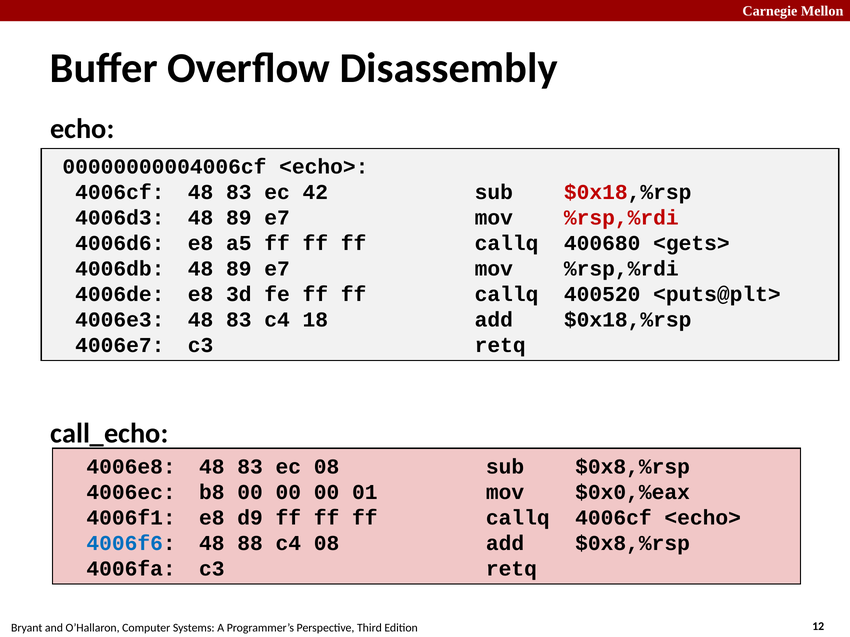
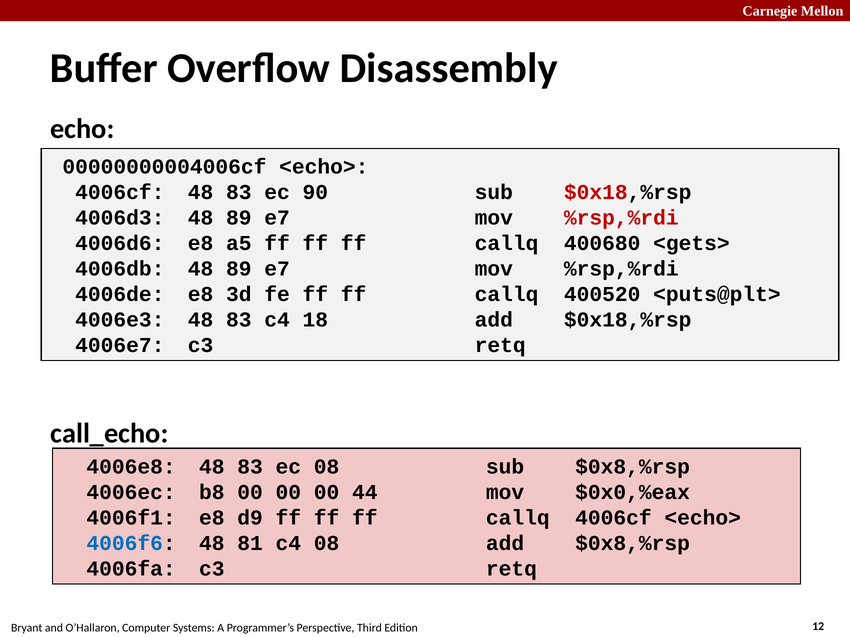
42: 42 -> 90
01: 01 -> 44
88: 88 -> 81
